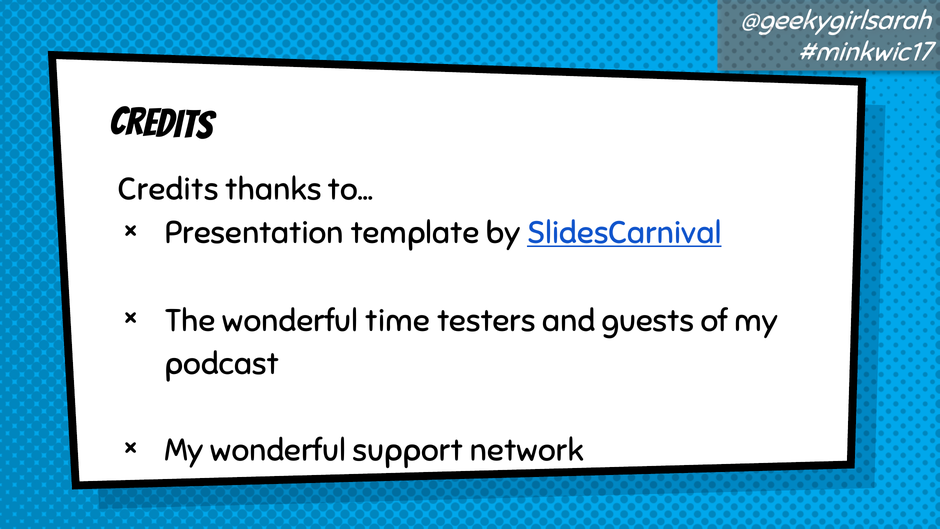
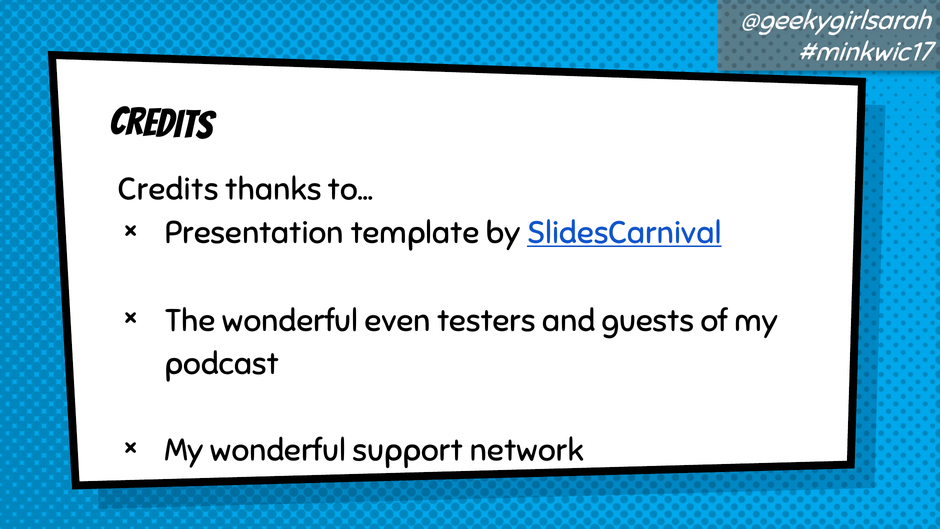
time: time -> even
